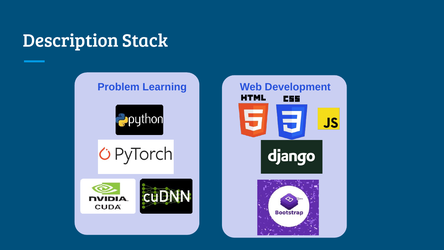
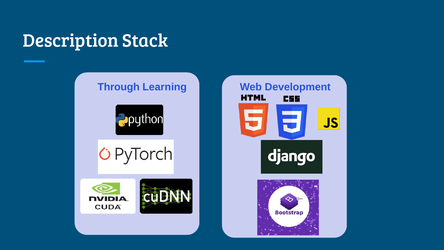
Problem: Problem -> Through
